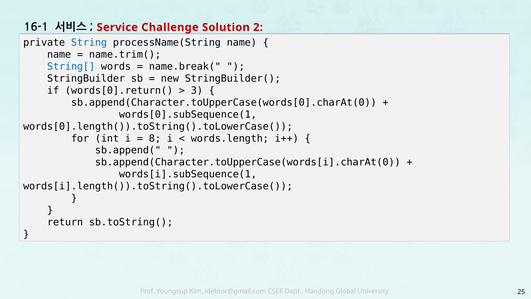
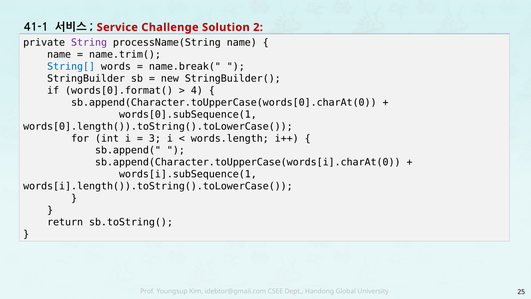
16-1: 16-1 -> 41-1
String colour: blue -> purple
words[0].return(: words[0].return( -> words[0].format(
3: 3 -> 4
8: 8 -> 3
